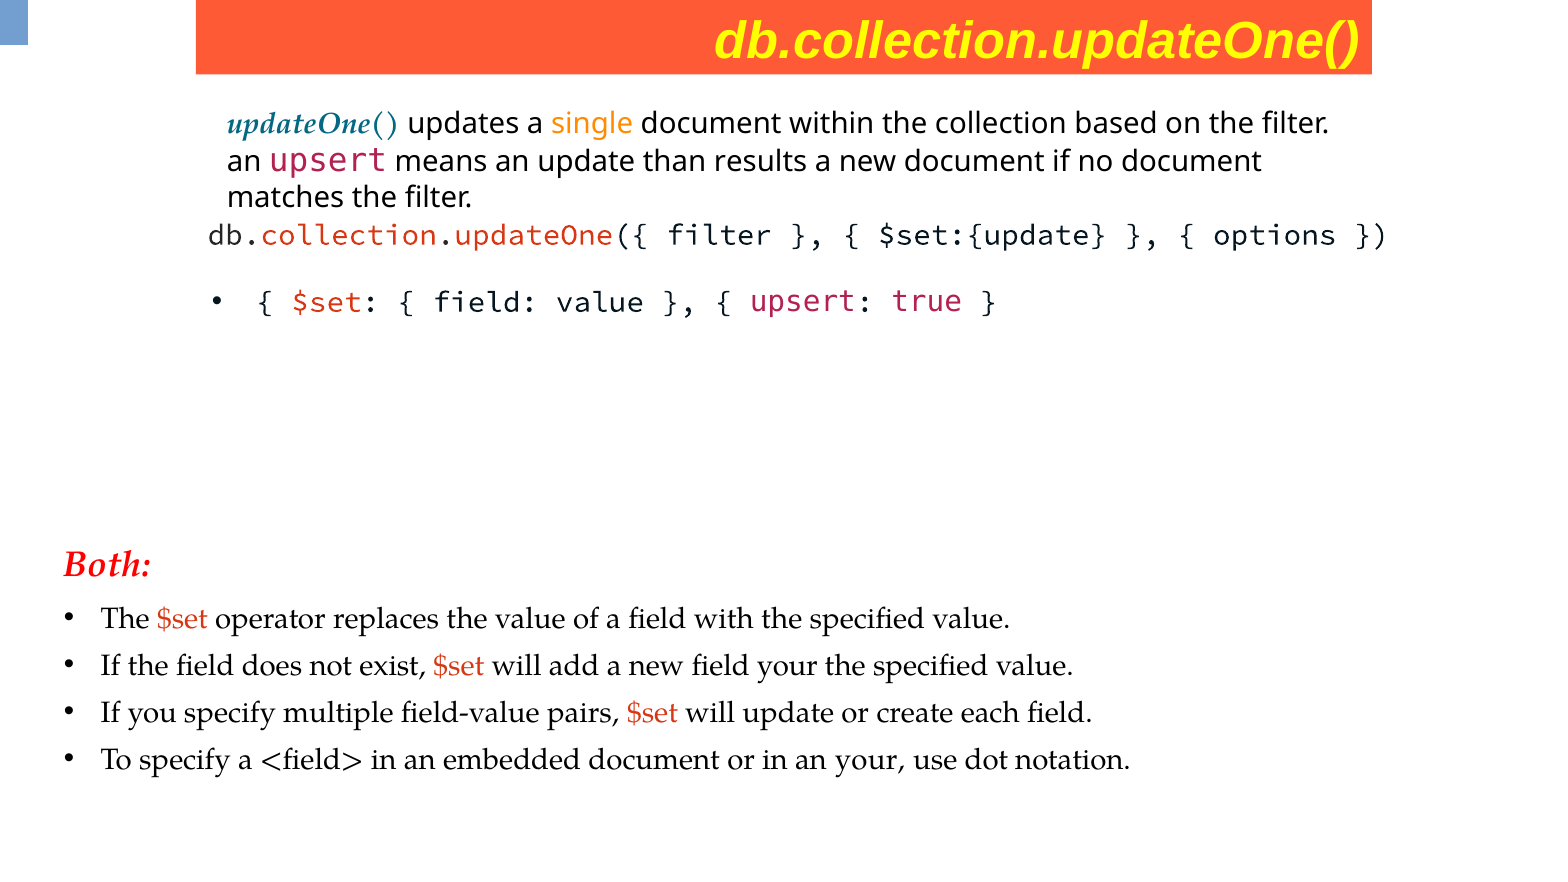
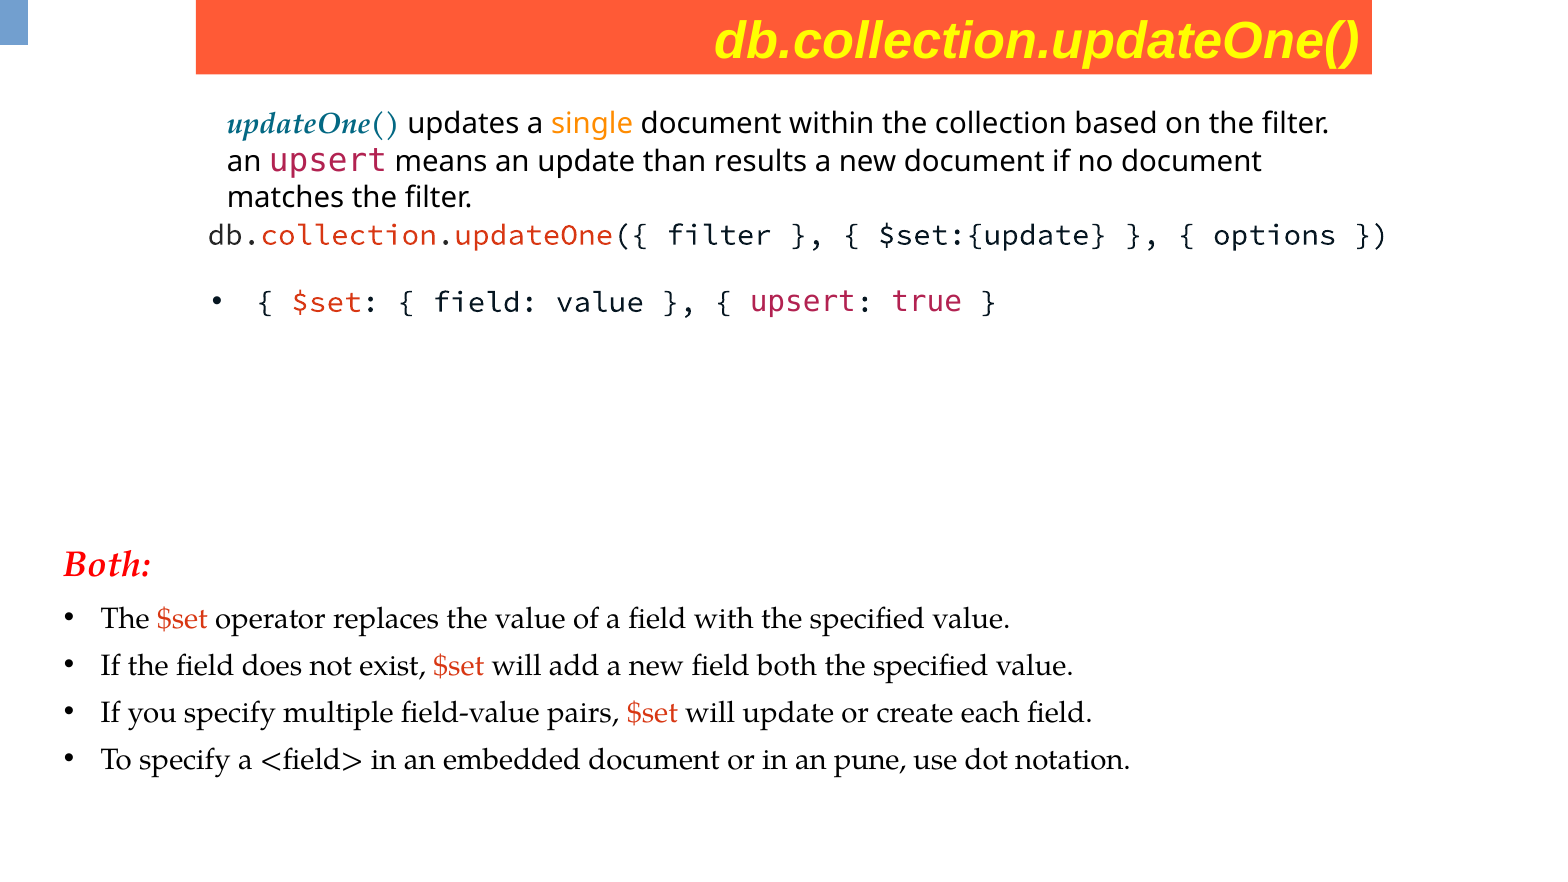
field your: your -> both
an your: your -> pune
